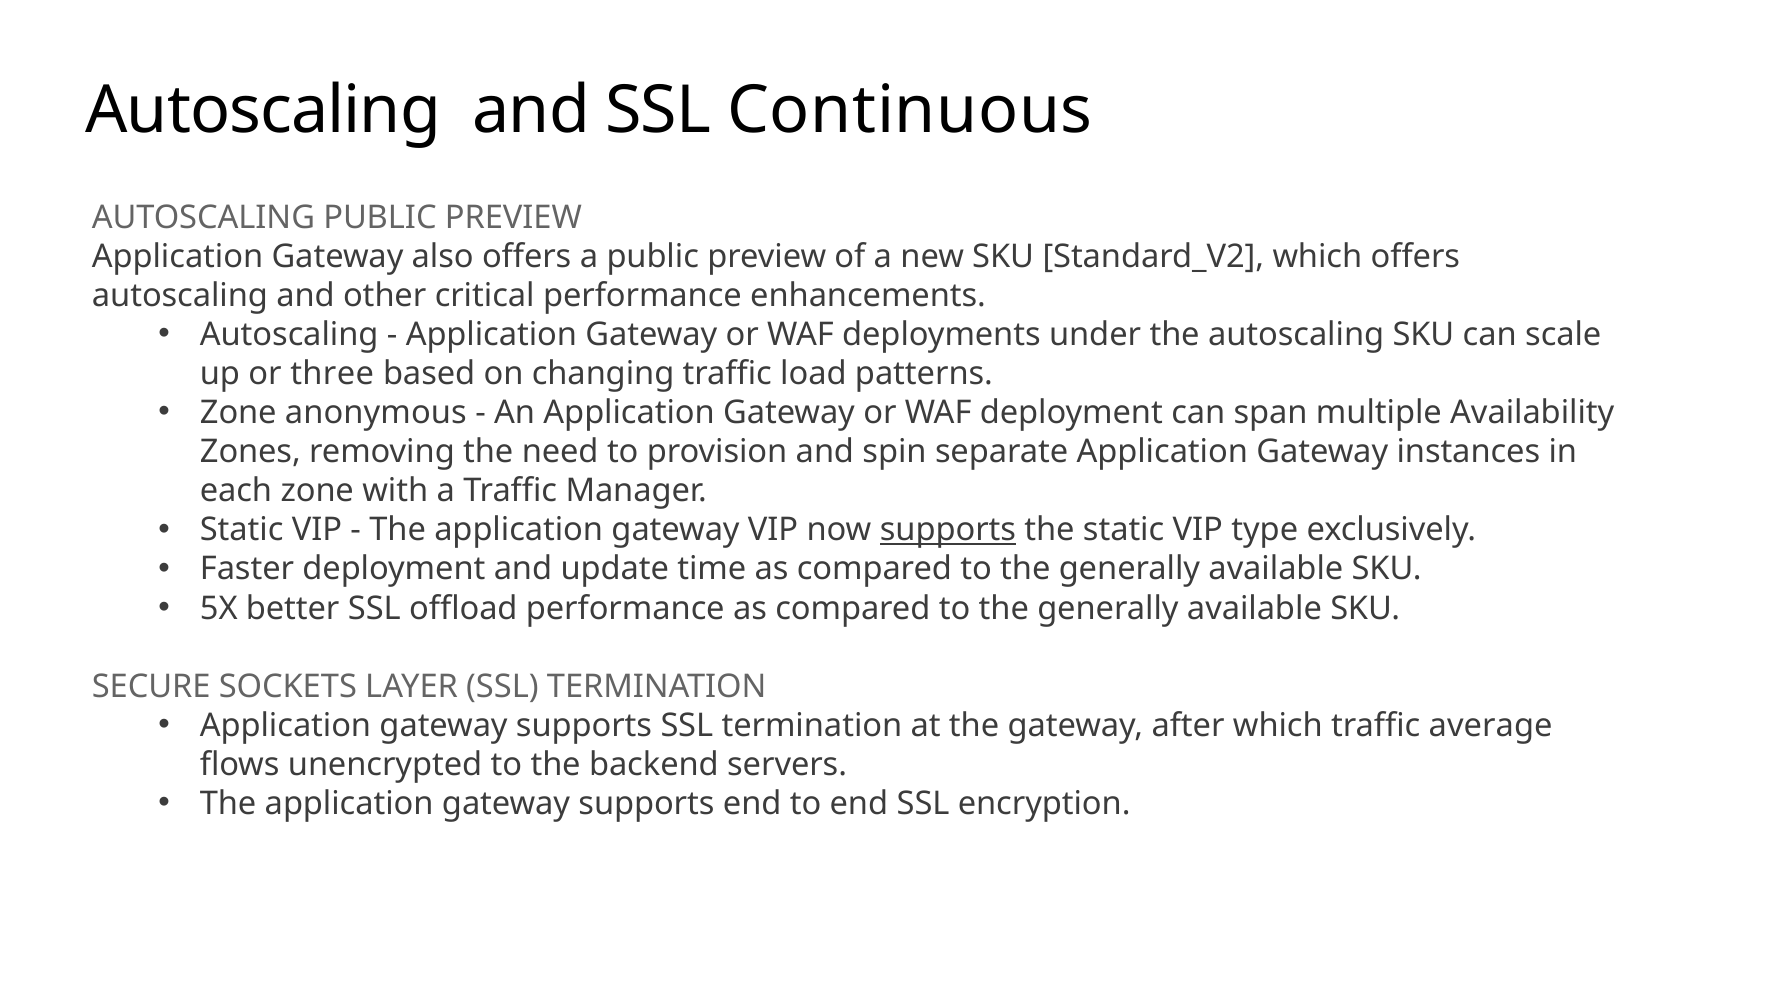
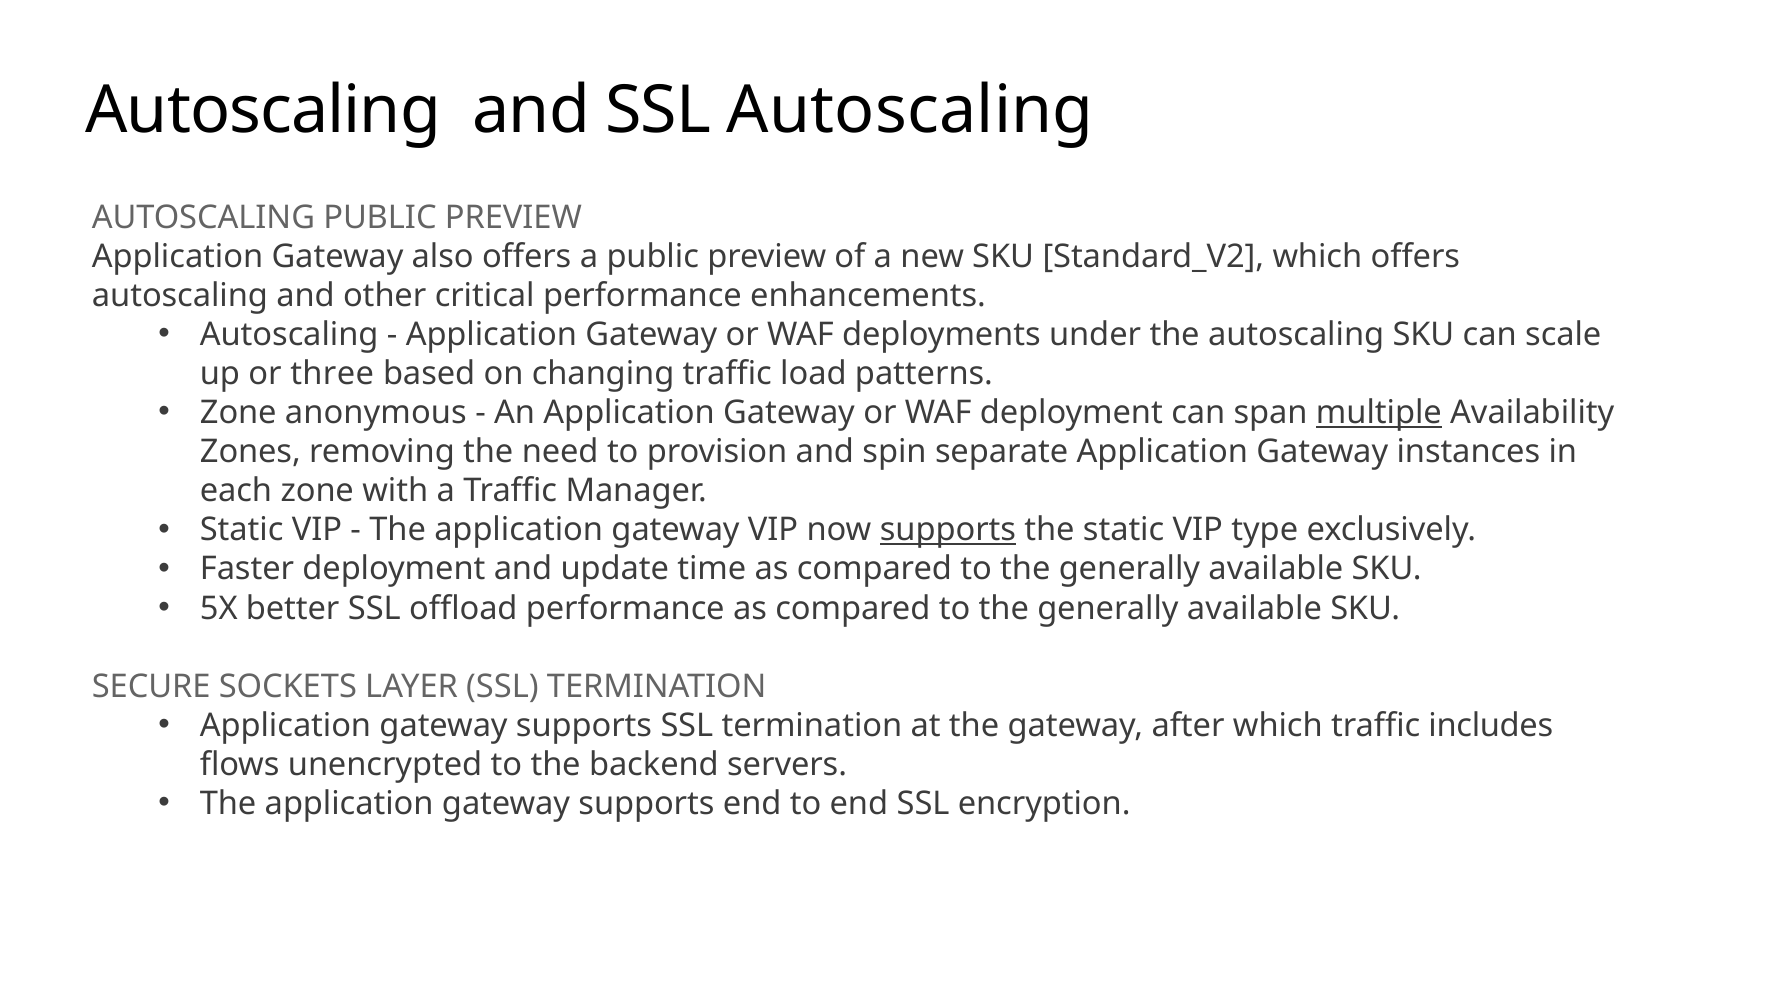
SSL Continuous: Continuous -> Autoscaling
multiple underline: none -> present
average: average -> includes
